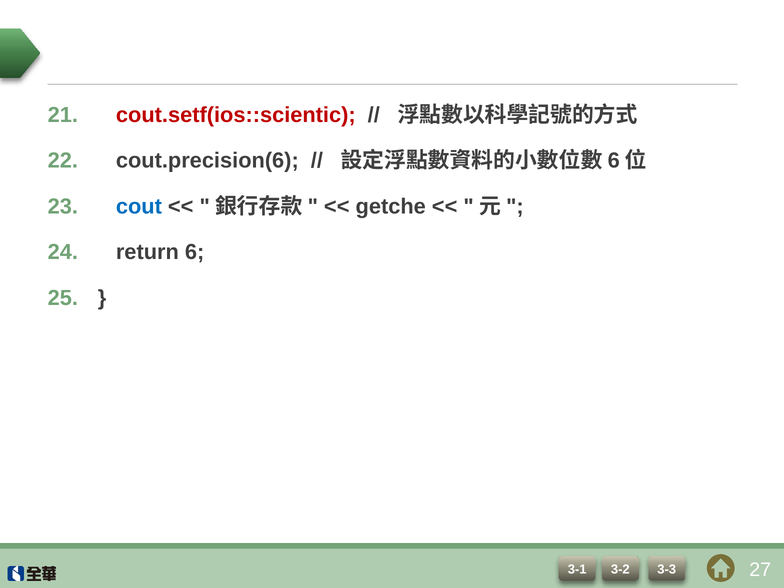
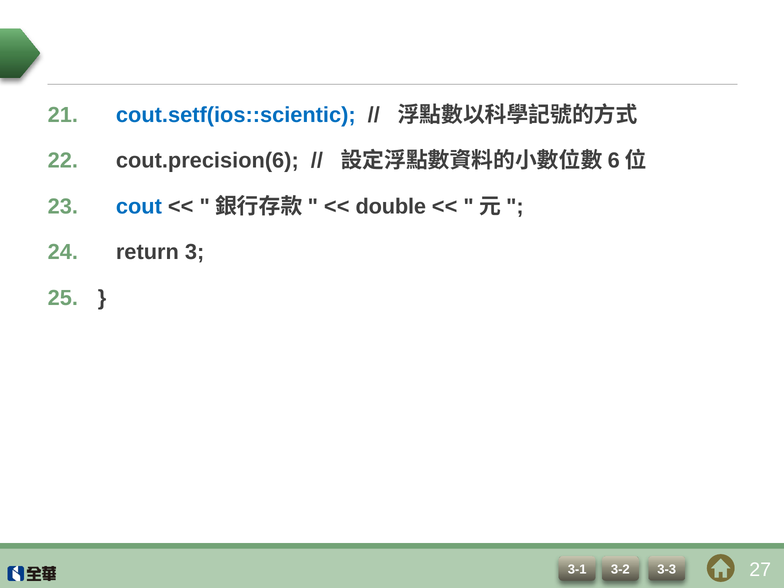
cout.setf(ios::scientic colour: red -> blue
getche: getche -> double
6: 6 -> 3
